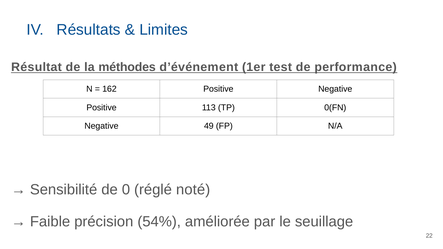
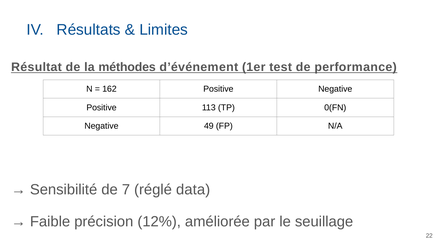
0: 0 -> 7
noté: noté -> data
54%: 54% -> 12%
